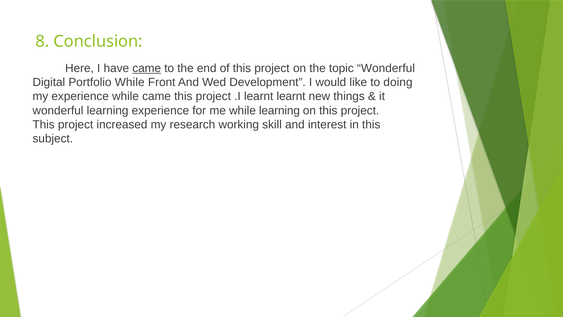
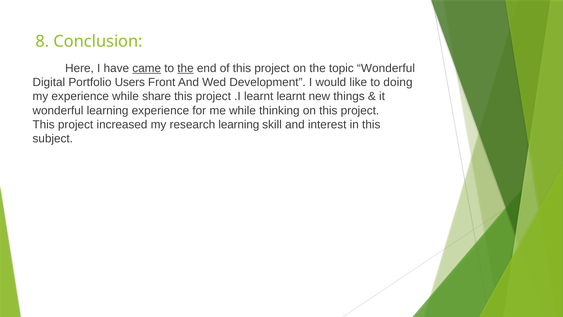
the at (185, 68) underline: none -> present
Portfolio While: While -> Users
while came: came -> share
while learning: learning -> thinking
research working: working -> learning
